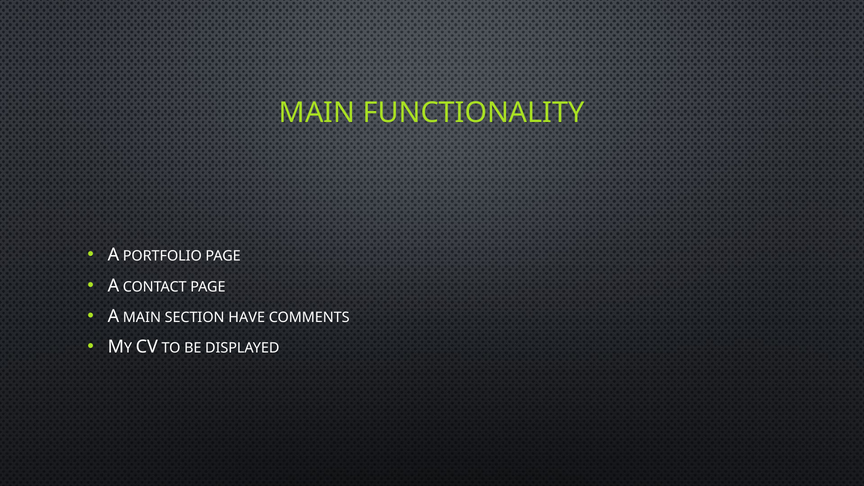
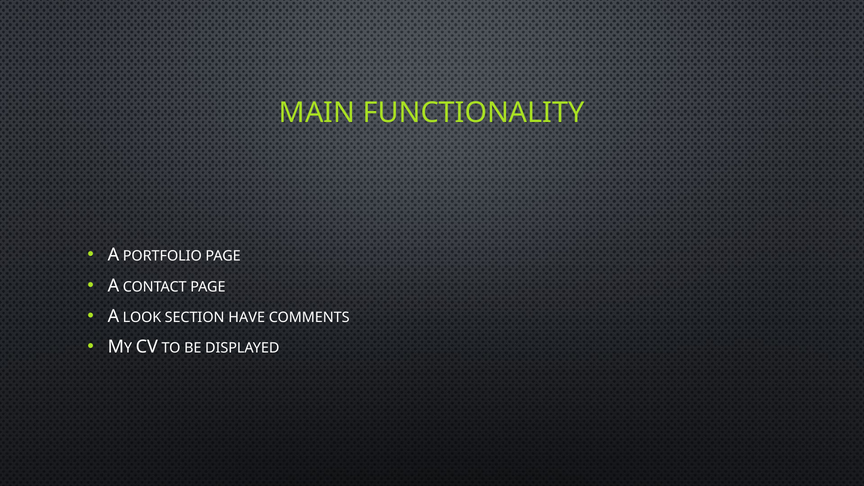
A MAIN: MAIN -> LOOK
